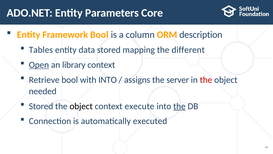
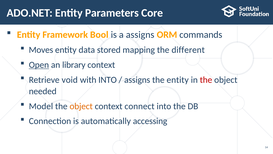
a column: column -> assigns
description: description -> commands
Tables: Tables -> Moves
Retrieve bool: bool -> void
the server: server -> entity
Stored at (41, 106): Stored -> Model
object at (81, 106) colour: black -> orange
execute: execute -> connect
the at (179, 106) underline: present -> none
executed: executed -> accessing
